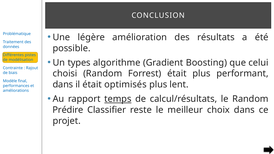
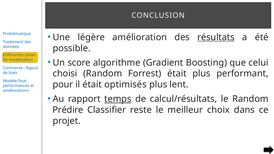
résultats underline: none -> present
types: types -> score
dans at (63, 85): dans -> pour
